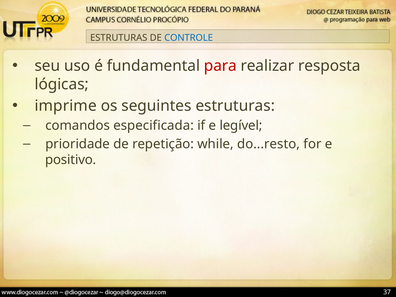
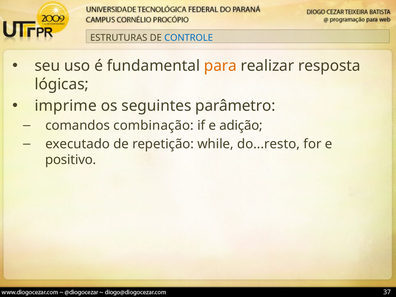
para colour: red -> orange
seguintes estruturas: estruturas -> parâmetro
especificada: especificada -> combinação
legível: legível -> adição
prioridade: prioridade -> executado
